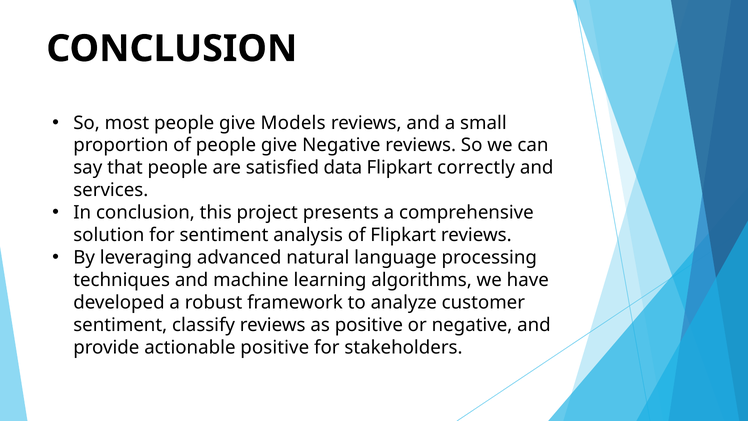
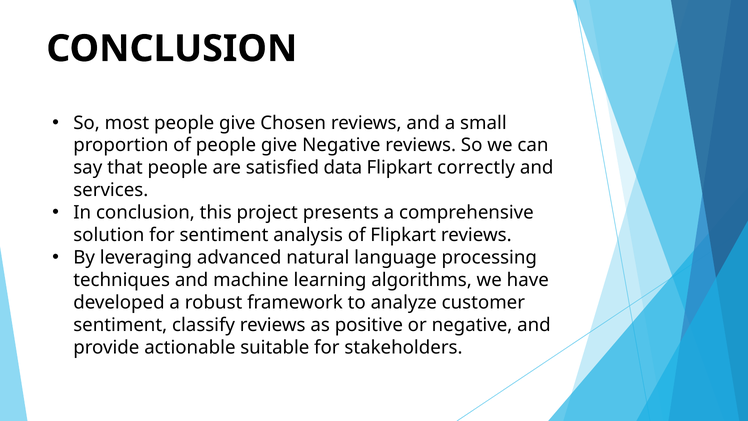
Models: Models -> Chosen
actionable positive: positive -> suitable
